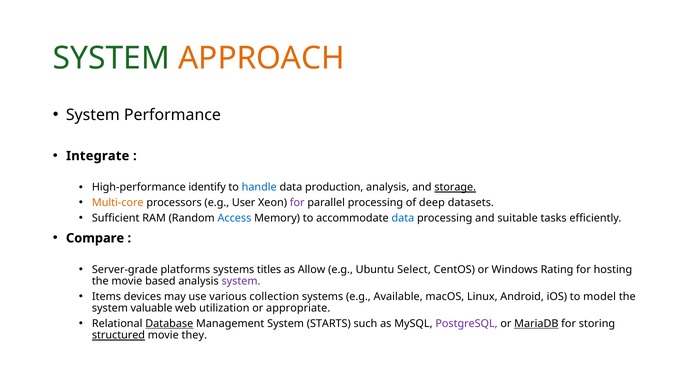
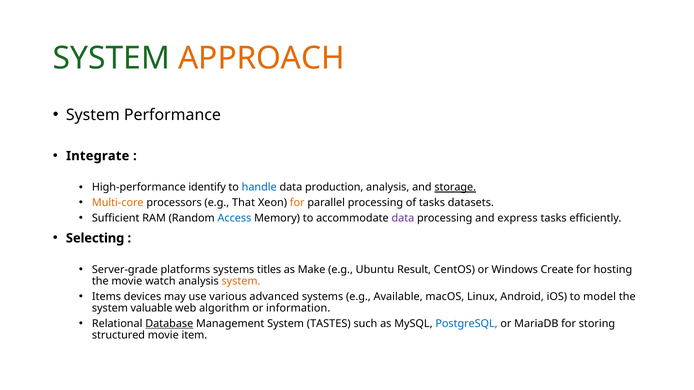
User: User -> That
for at (297, 203) colour: purple -> orange
of deep: deep -> tasks
data at (403, 218) colour: blue -> purple
suitable: suitable -> express
Compare: Compare -> Selecting
Allow: Allow -> Make
Select: Select -> Result
Rating: Rating -> Create
based: based -> watch
system at (241, 282) colour: purple -> orange
collection: collection -> advanced
utilization: utilization -> algorithm
appropriate: appropriate -> information
STARTS: STARTS -> TASTES
PostgreSQL colour: purple -> blue
MariaDB underline: present -> none
structured underline: present -> none
they: they -> item
